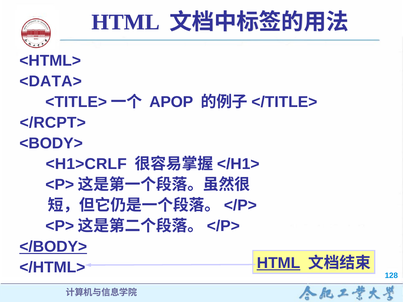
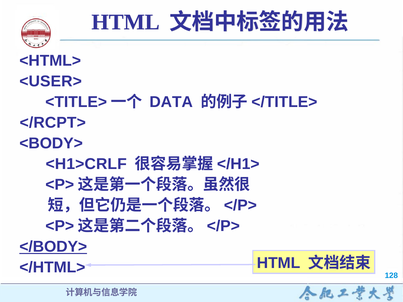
<DATA>: <DATA> -> <USER>
APOP: APOP -> DATA
HTML at (279, 263) underline: present -> none
